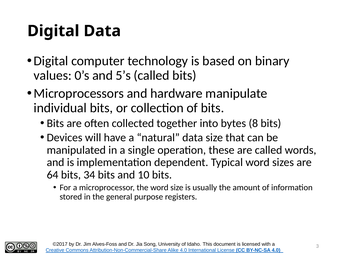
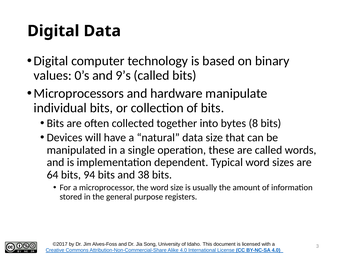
5’s: 5’s -> 9’s
34: 34 -> 94
10: 10 -> 38
